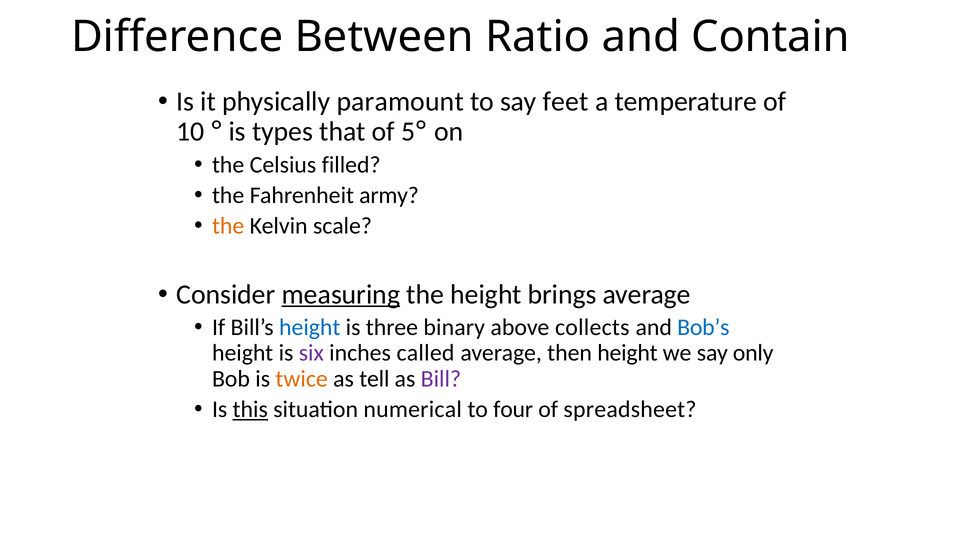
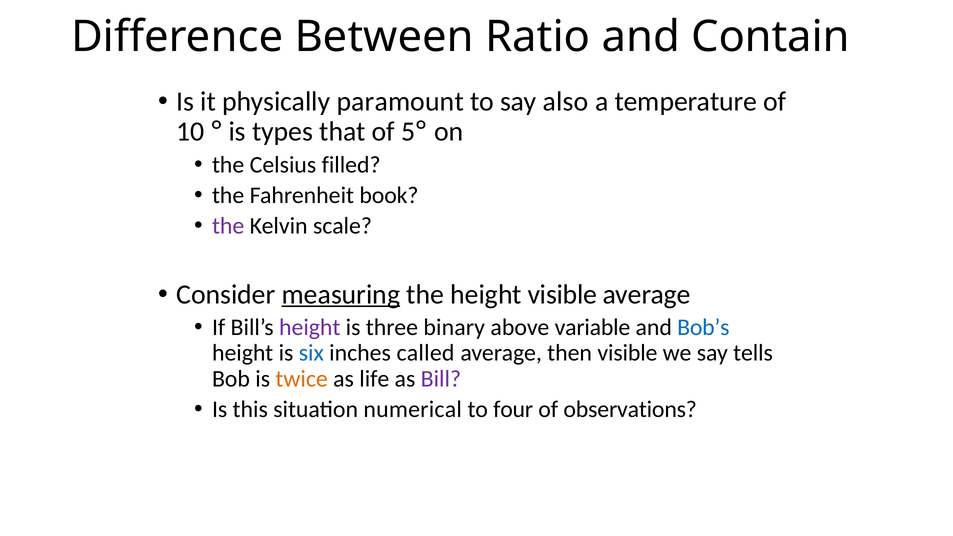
feet: feet -> also
army: army -> book
the at (228, 226) colour: orange -> purple
height brings: brings -> visible
height at (310, 327) colour: blue -> purple
collects: collects -> variable
six colour: purple -> blue
then height: height -> visible
only: only -> tells
tell: tell -> life
this underline: present -> none
spreadsheet: spreadsheet -> observations
